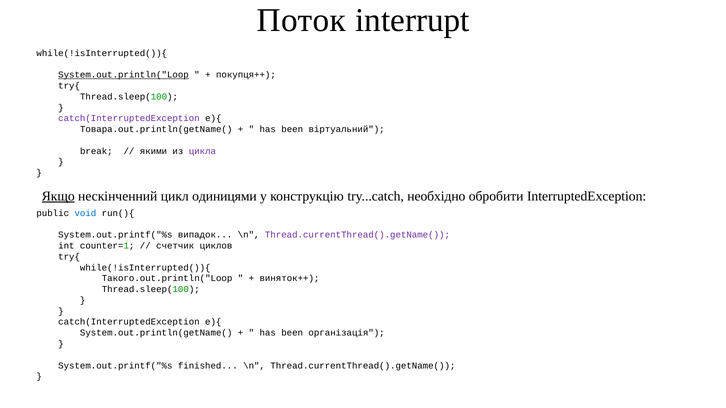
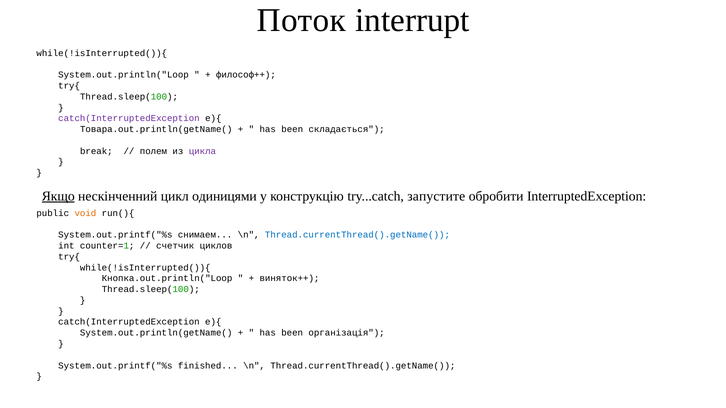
System.out.println("Loop underline: present -> none
покупця++: покупця++ -> философ++
віртуальний: віртуальний -> складається
якими: якими -> полем
необхідно: необхідно -> запустите
void colour: blue -> orange
випадок: випадок -> снимаем
Thread.currentThread().getName( at (357, 235) colour: purple -> blue
Такого.out.println("Loop: Такого.out.println("Loop -> Кнопка.out.println("Loop
